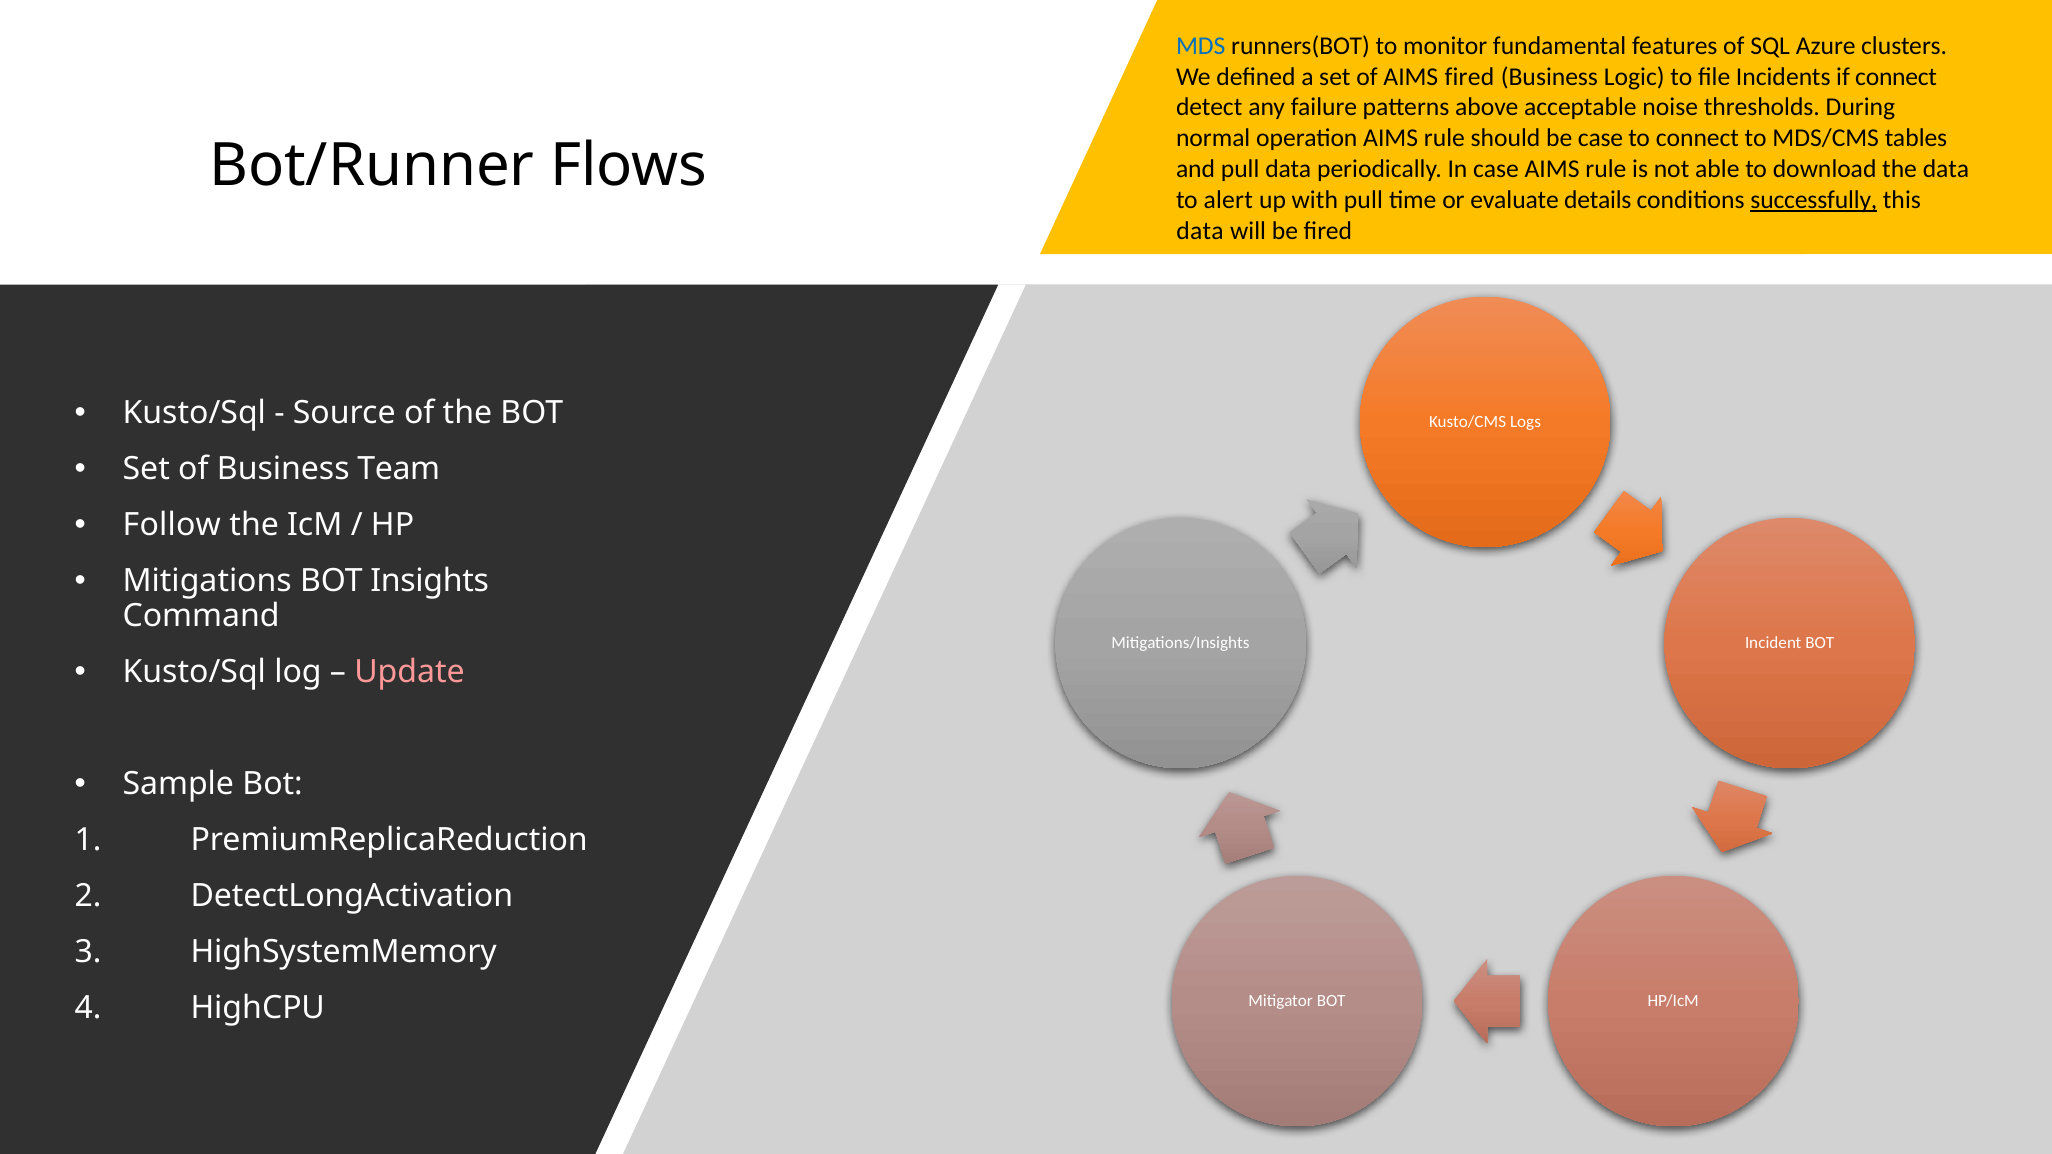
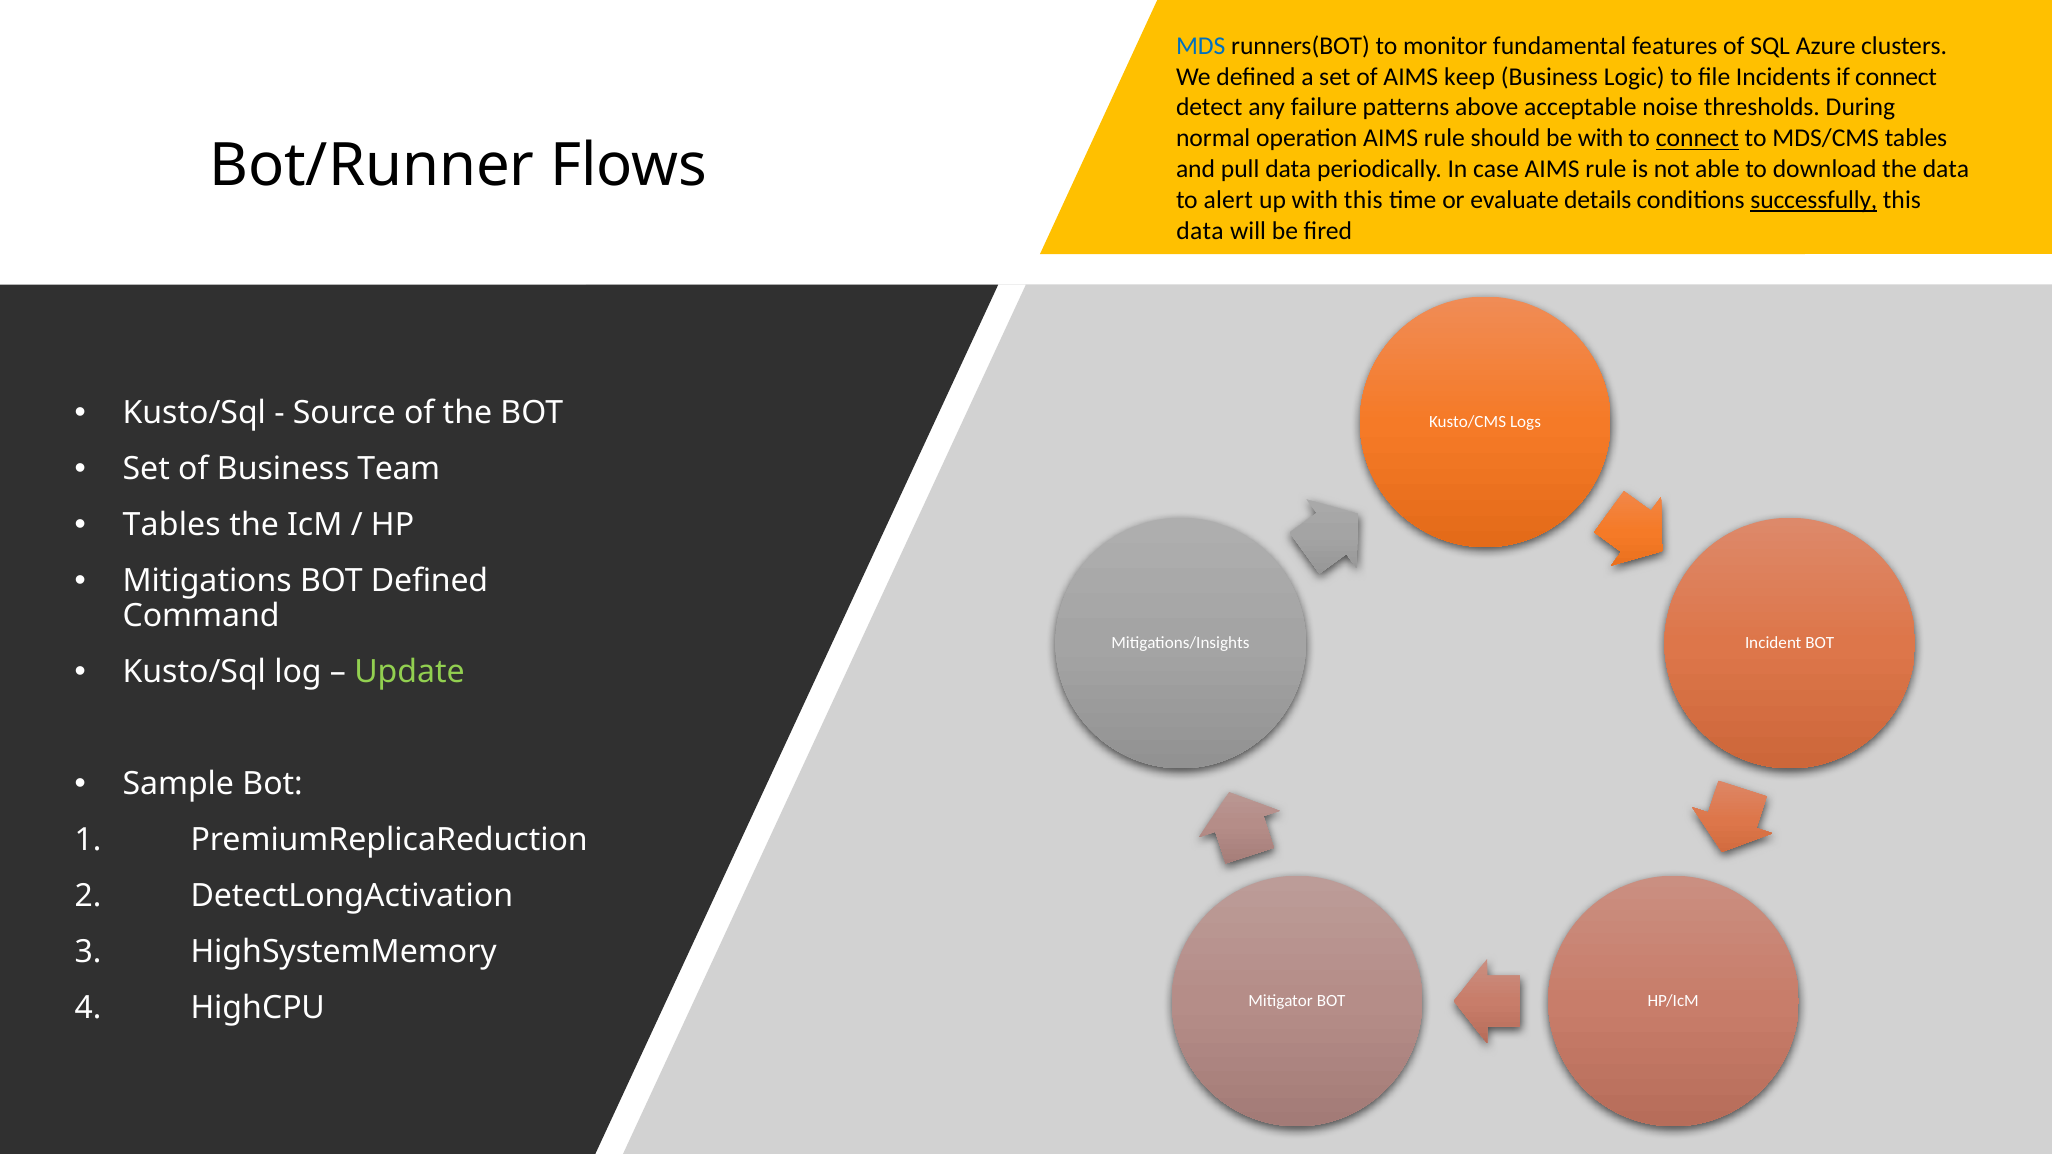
AIMS fired: fired -> keep
be case: case -> with
connect at (1697, 138) underline: none -> present
with pull: pull -> this
Follow at (172, 525): Follow -> Tables
BOT Insights: Insights -> Defined
Update colour: pink -> light green
